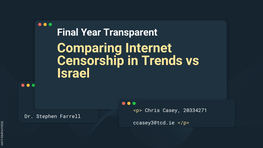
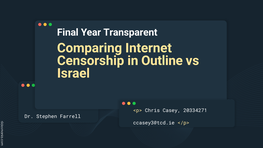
Trends: Trends -> Outline
